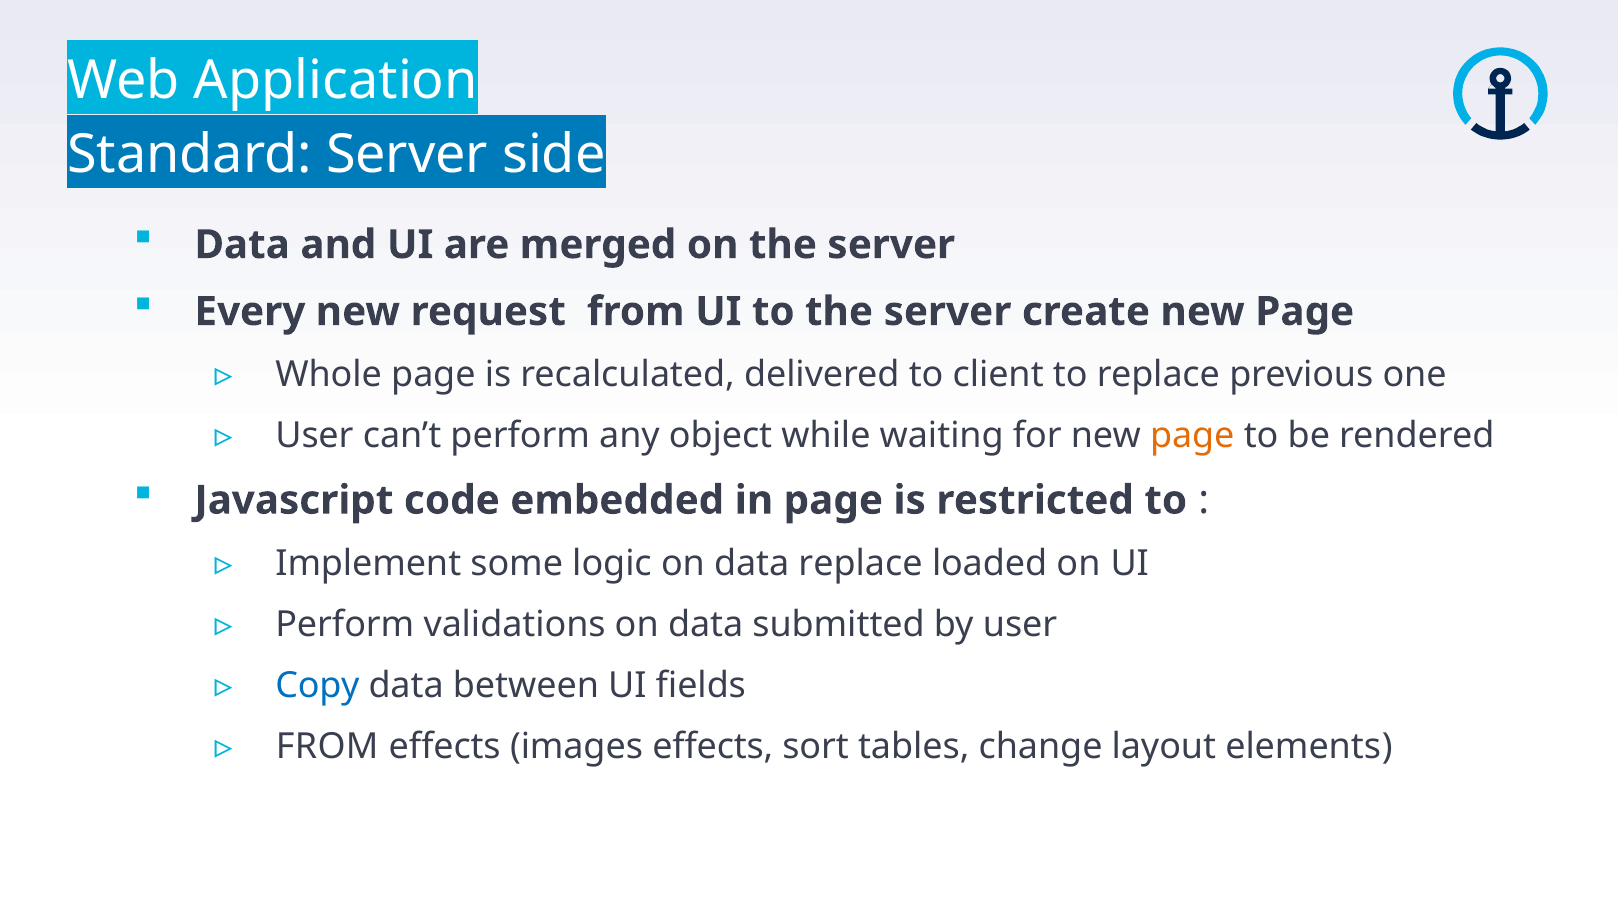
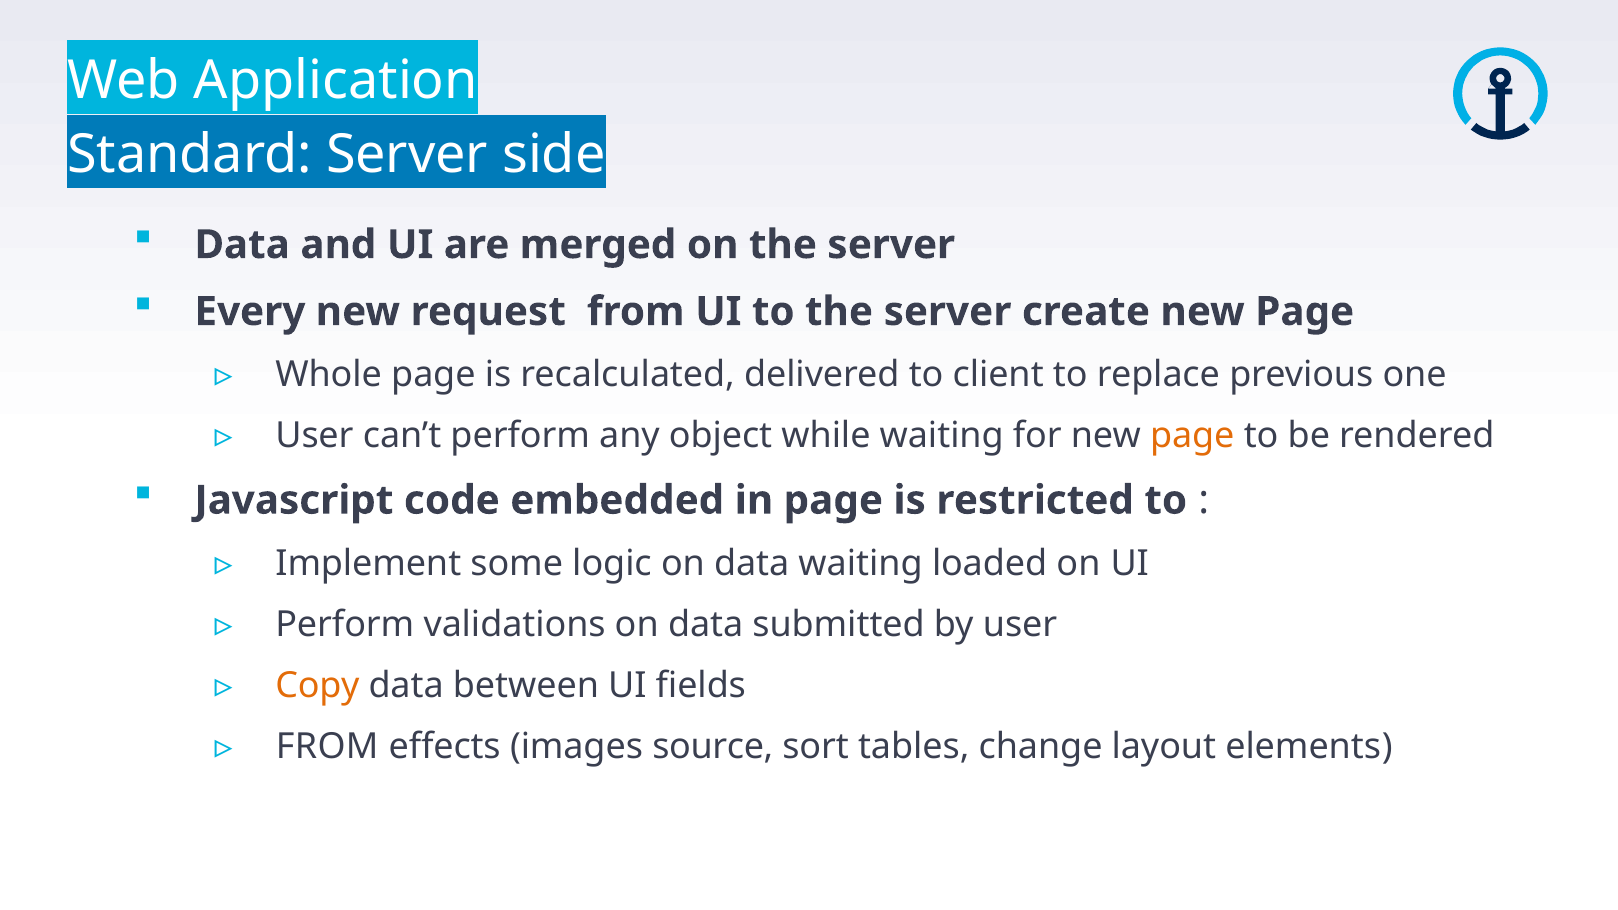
data replace: replace -> waiting
Copy colour: blue -> orange
images effects: effects -> source
